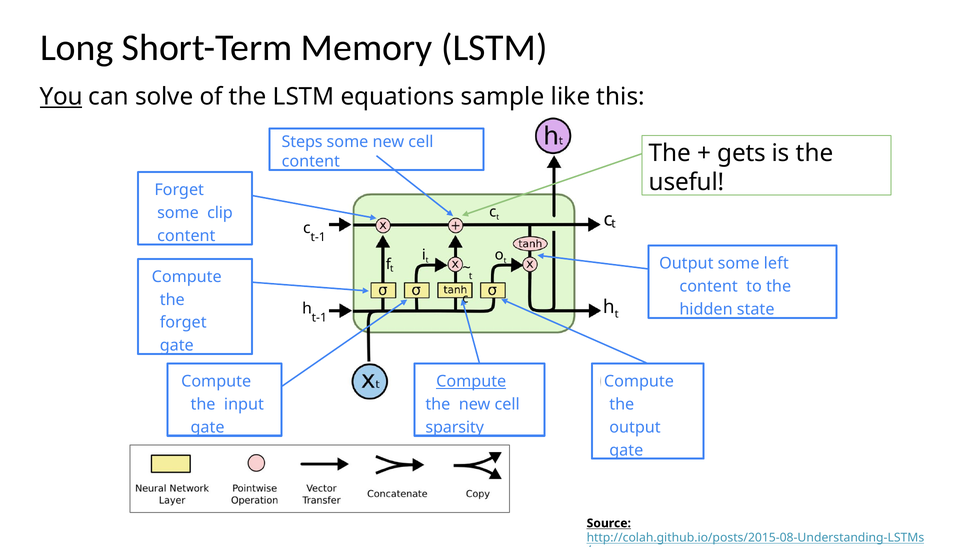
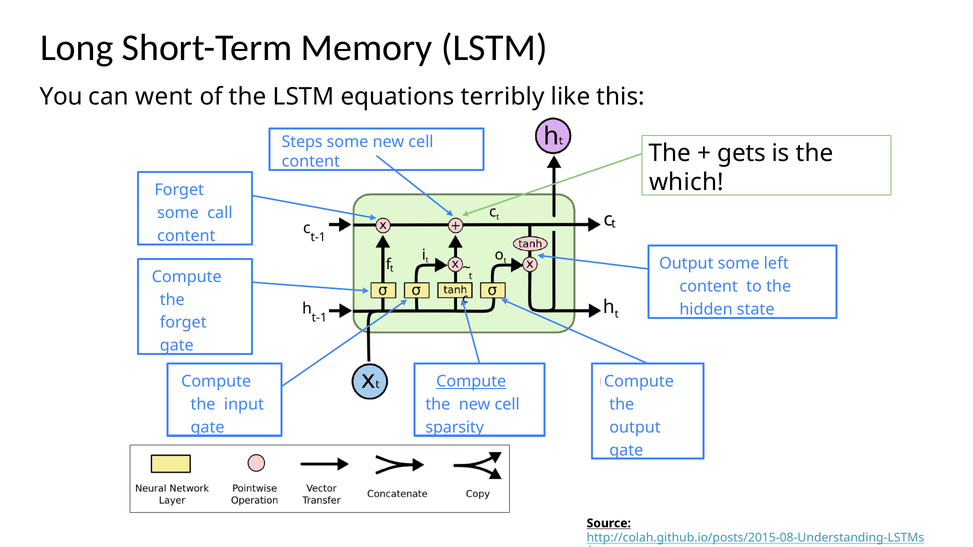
You underline: present -> none
solve: solve -> went
sample: sample -> terribly
useful: useful -> which
clip: clip -> call
